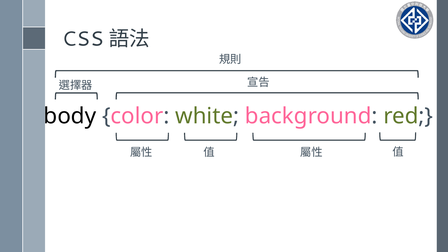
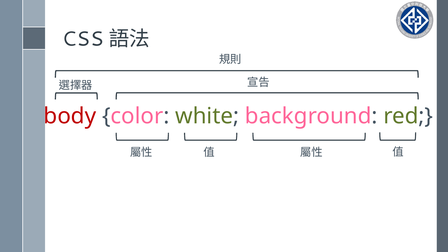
body colour: black -> red
